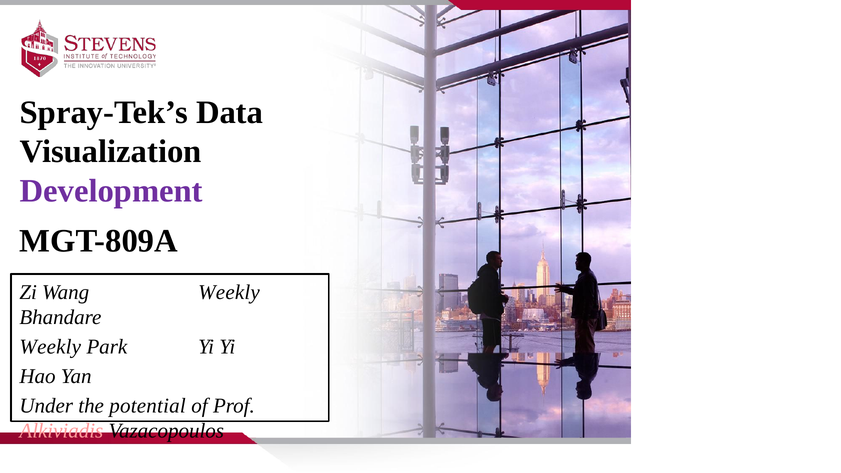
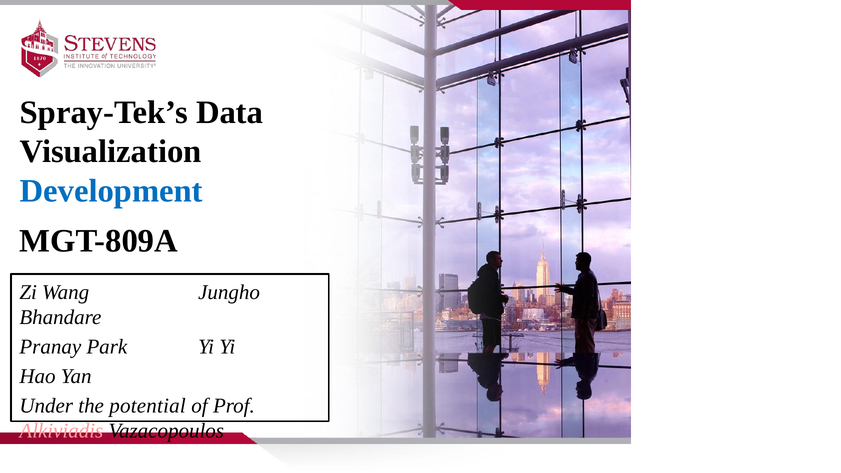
Development colour: purple -> blue
Wang Weekly: Weekly -> Jungho
Weekly at (50, 347): Weekly -> Pranay
